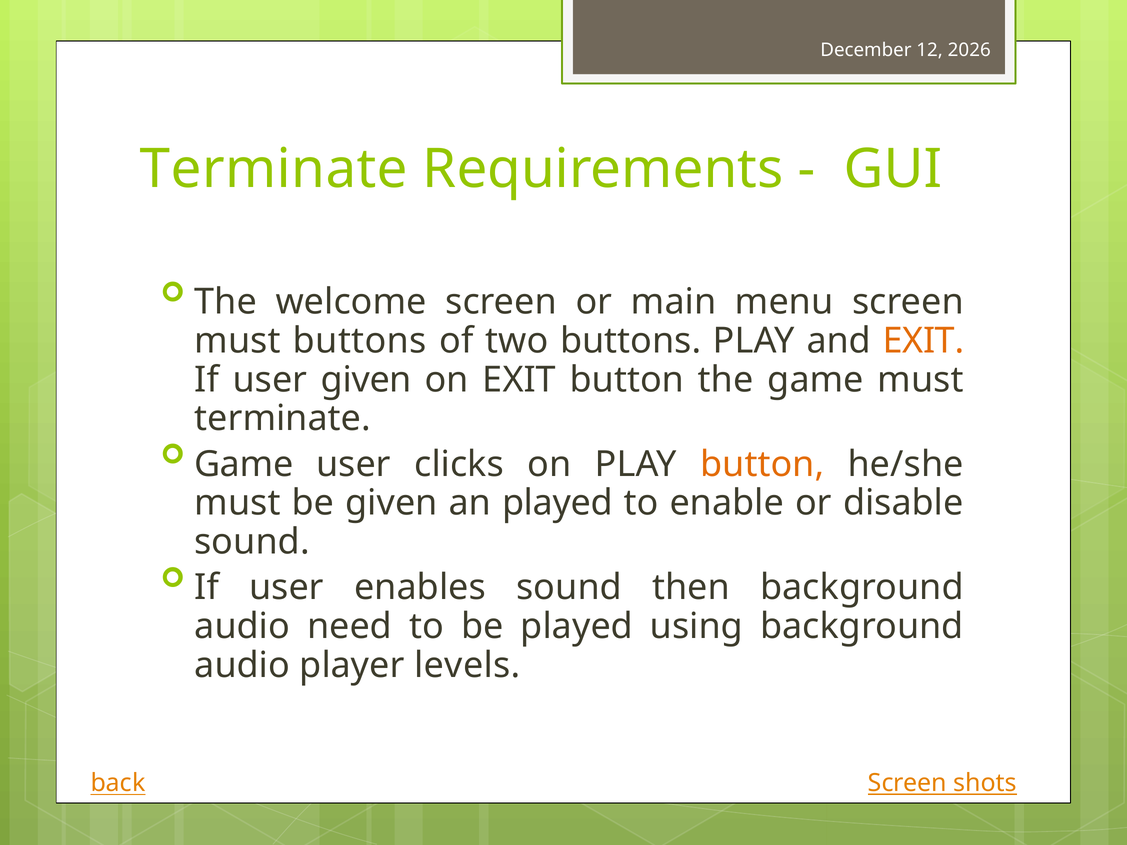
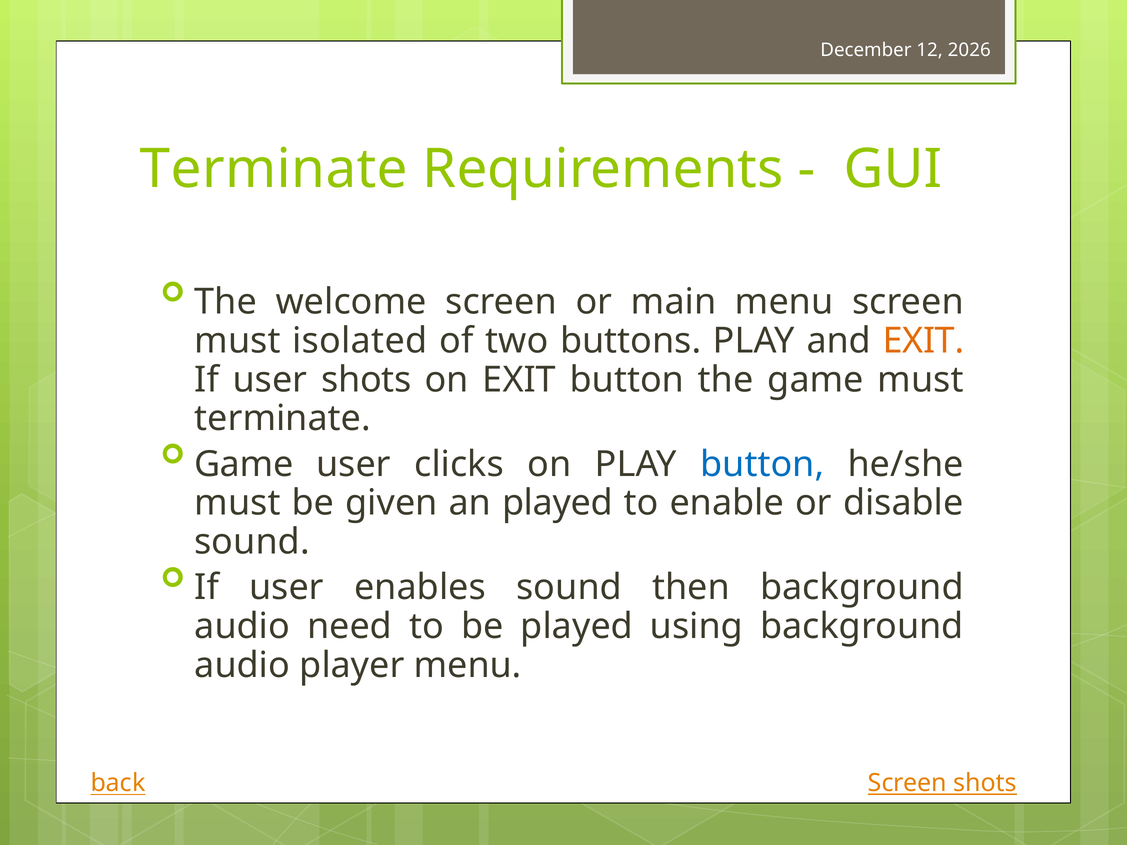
must buttons: buttons -> isolated
user given: given -> shots
button at (762, 464) colour: orange -> blue
player levels: levels -> menu
